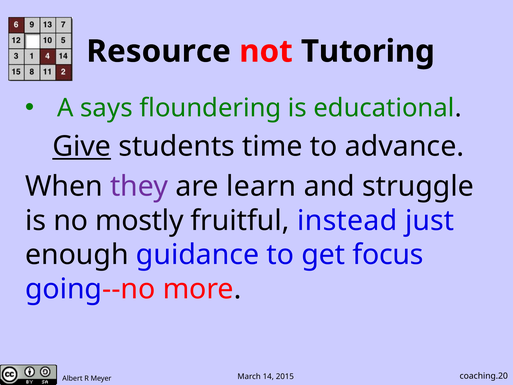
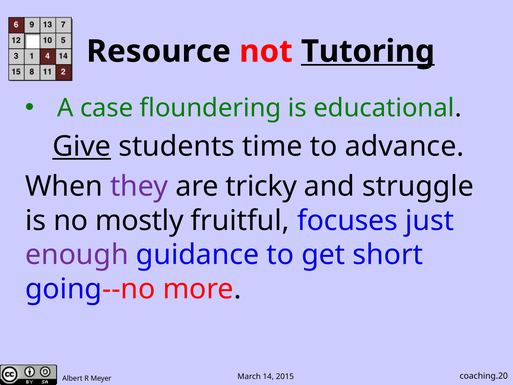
Tutoring underline: none -> present
says: says -> case
learn: learn -> tricky
instead: instead -> focuses
enough colour: black -> purple
focus: focus -> short
